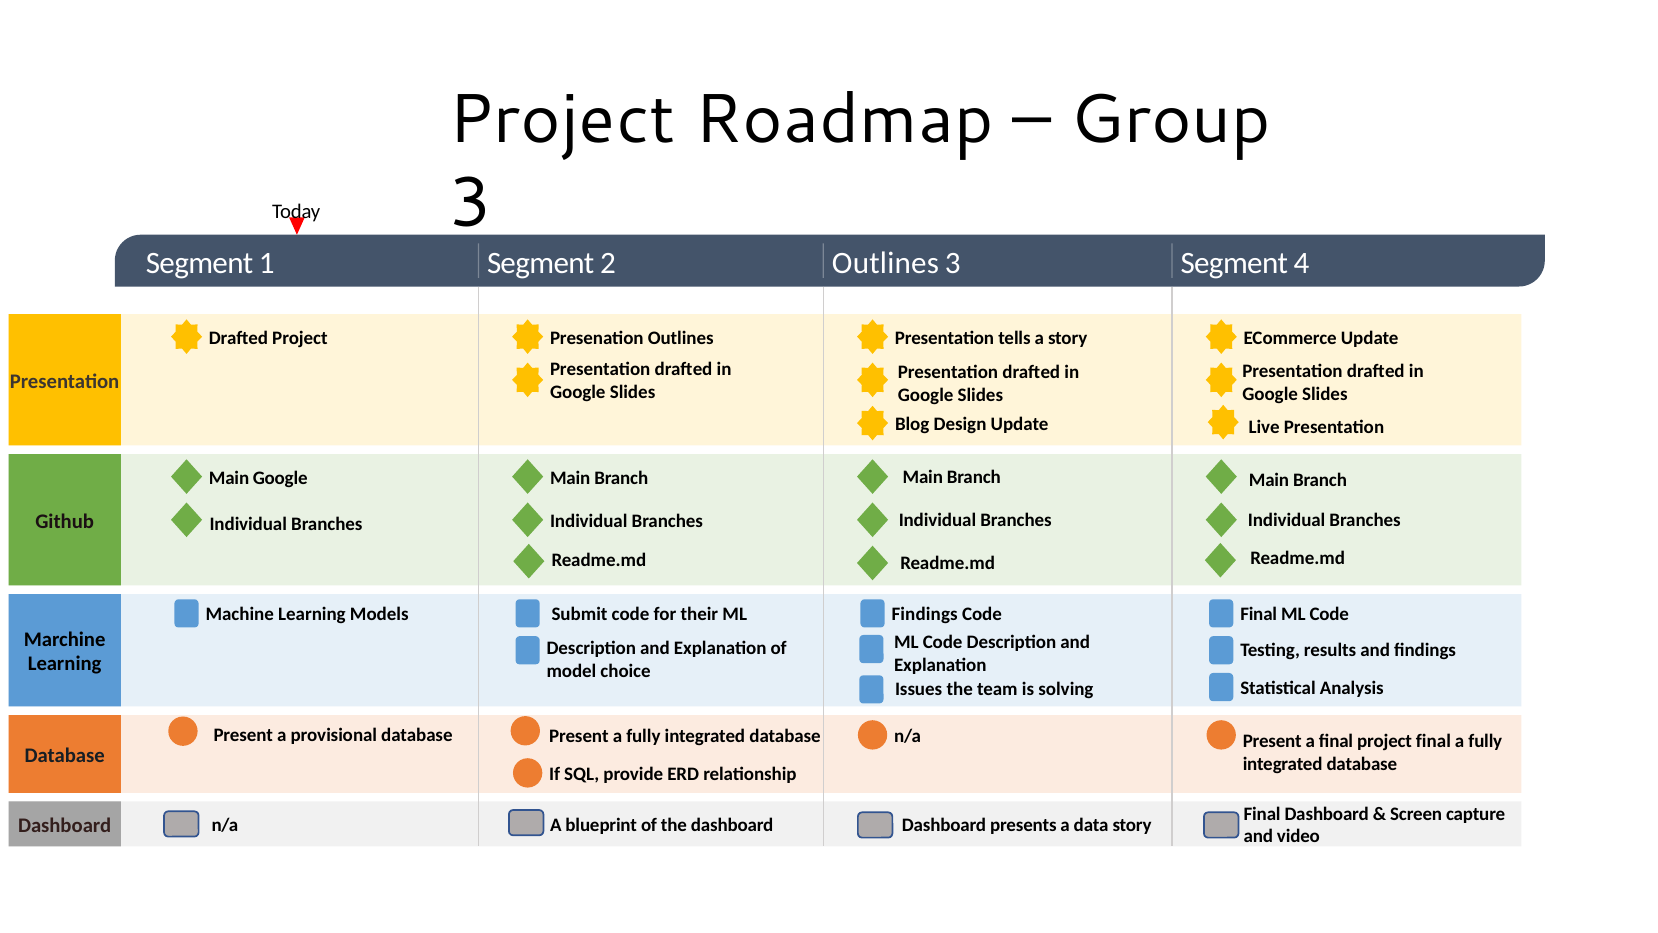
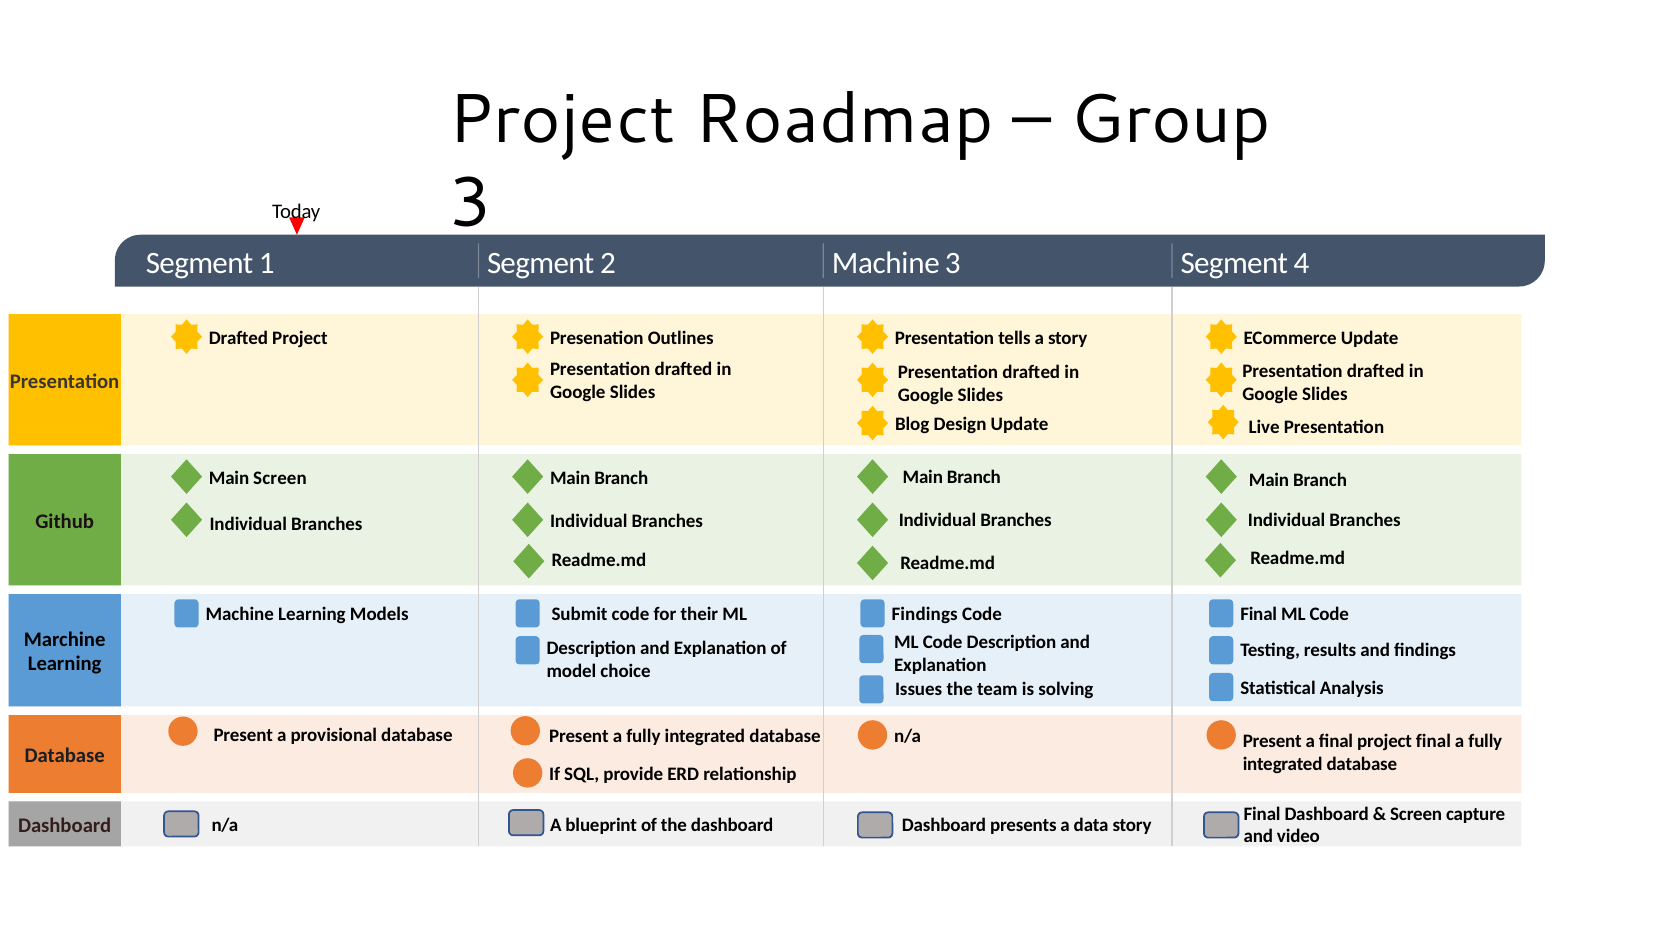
Outlines at (885, 263): Outlines -> Machine
Main Google: Google -> Screen
